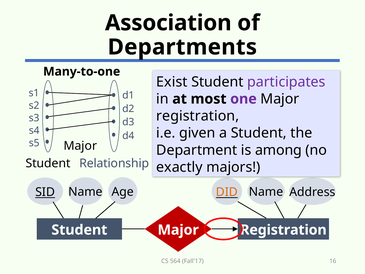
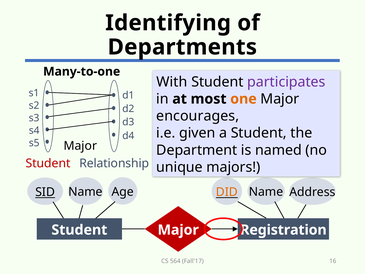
Association: Association -> Identifying
Exist: Exist -> With
one colour: purple -> orange
registration at (198, 116): registration -> encourages
among: among -> named
Student at (48, 163) colour: black -> red
exactly: exactly -> unique
